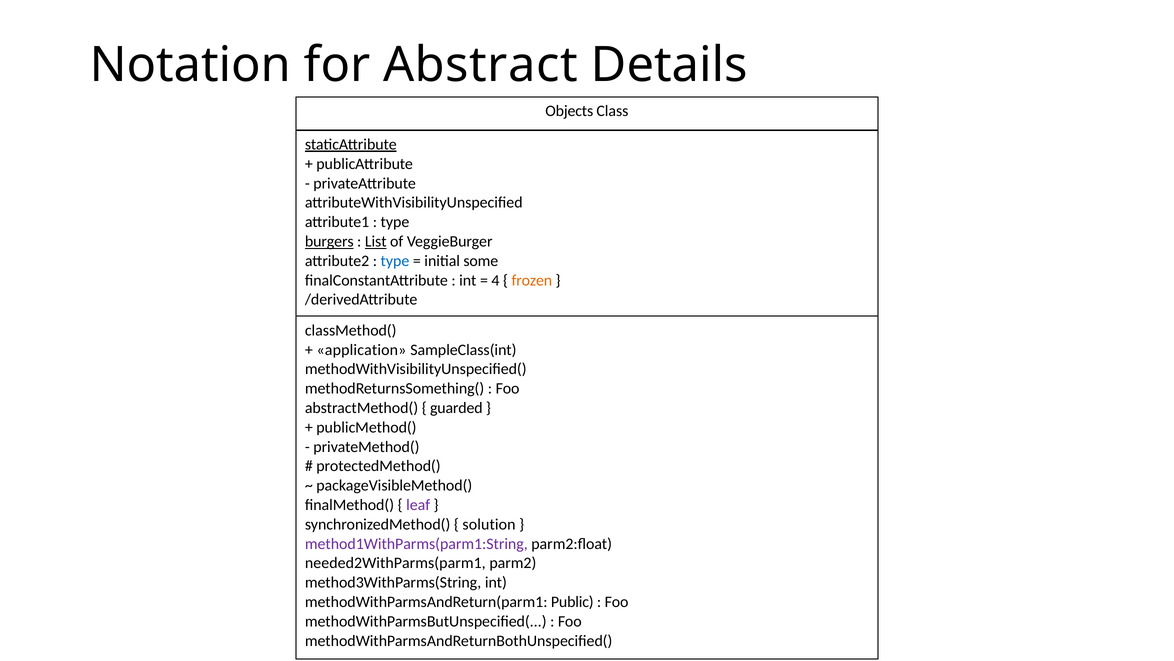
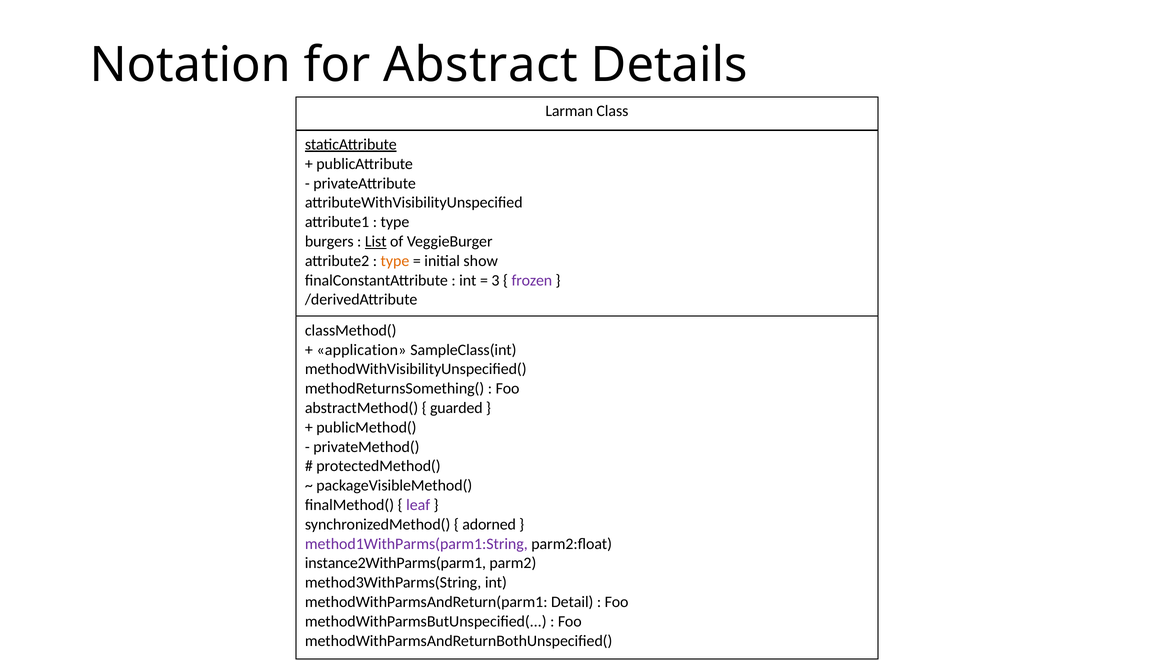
Objects: Objects -> Larman
burgers underline: present -> none
type at (395, 261) colour: blue -> orange
some: some -> show
4: 4 -> 3
frozen colour: orange -> purple
solution: solution -> adorned
needed2WithParms(parm1: needed2WithParms(parm1 -> instance2WithParms(parm1
Public: Public -> Detail
